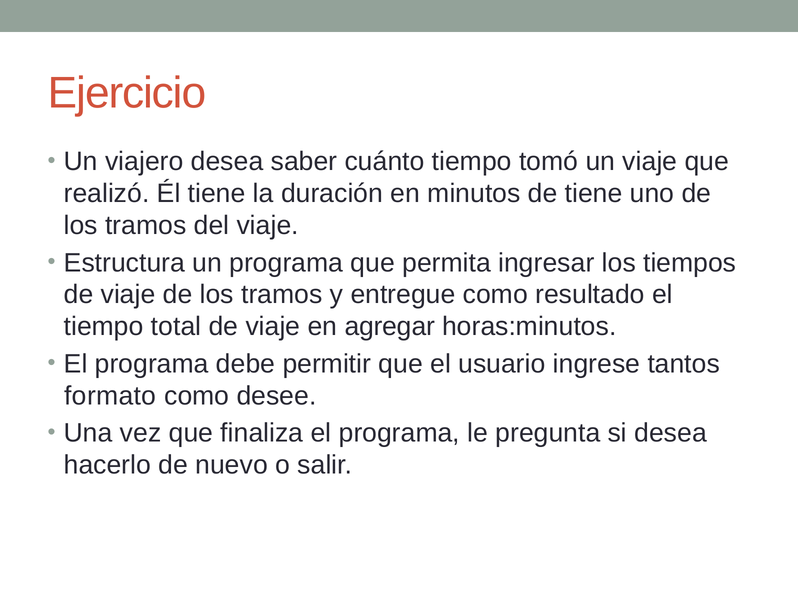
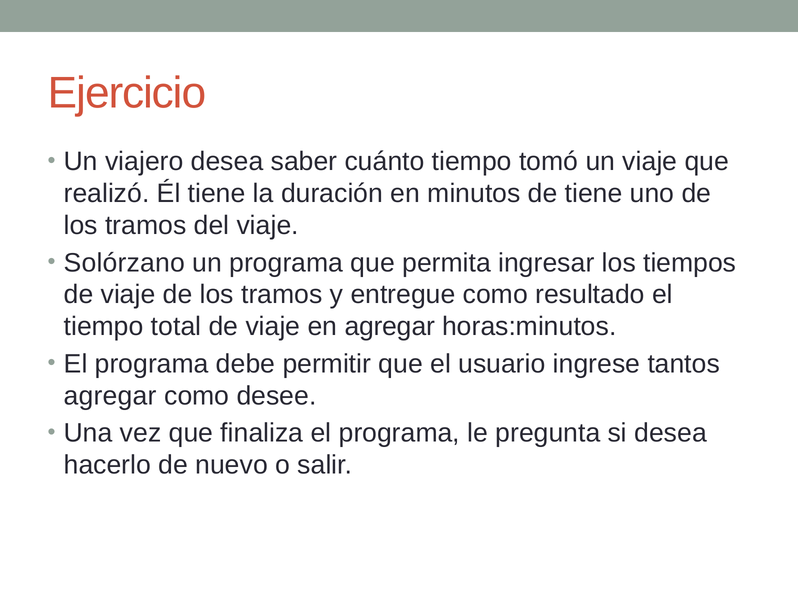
Estructura: Estructura -> Solórzano
formato at (110, 396): formato -> agregar
